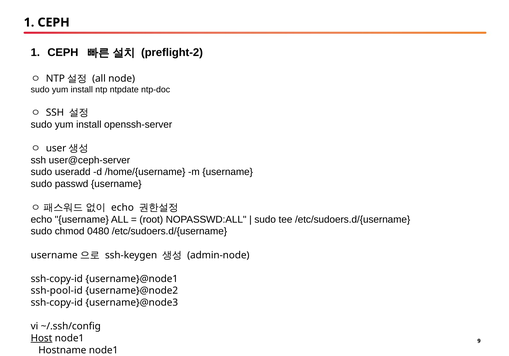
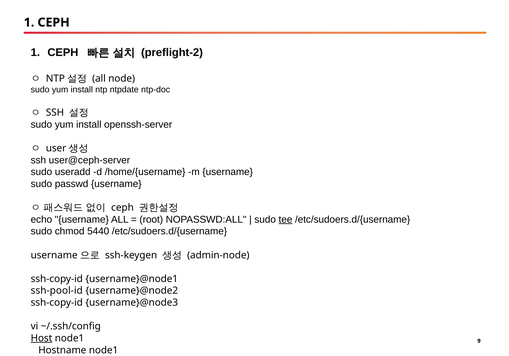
echo at (122, 208): echo -> ceph
tee underline: none -> present
0480: 0480 -> 5440
